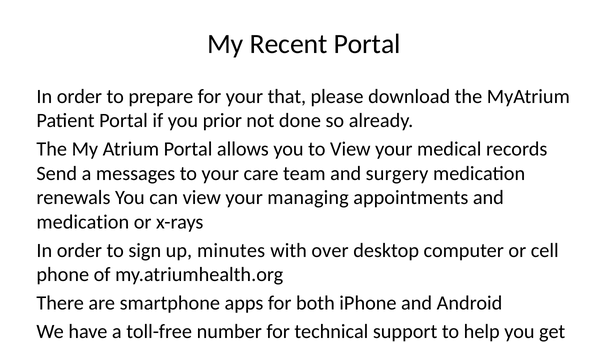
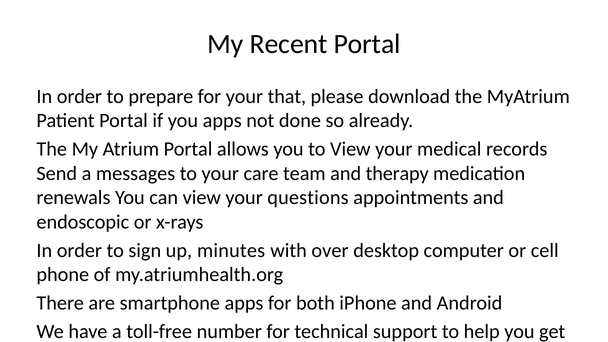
you prior: prior -> apps
surgery: surgery -> therapy
managing: managing -> questions
medication at (83, 222): medication -> endoscopic
